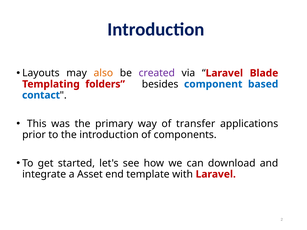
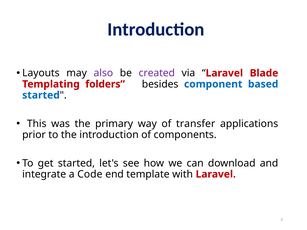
also colour: orange -> purple
contact at (41, 95): contact -> started
Asset: Asset -> Code
